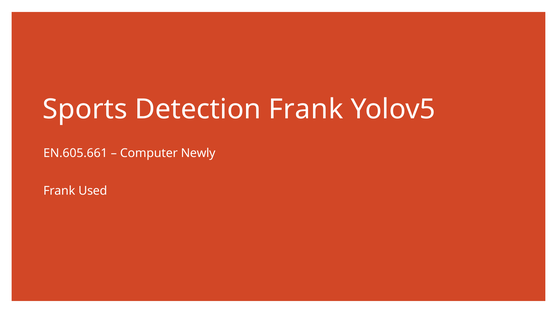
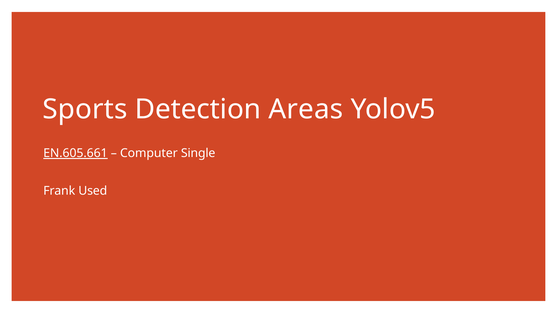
Detection Frank: Frank -> Areas
EN.605.661 underline: none -> present
Newly: Newly -> Single
